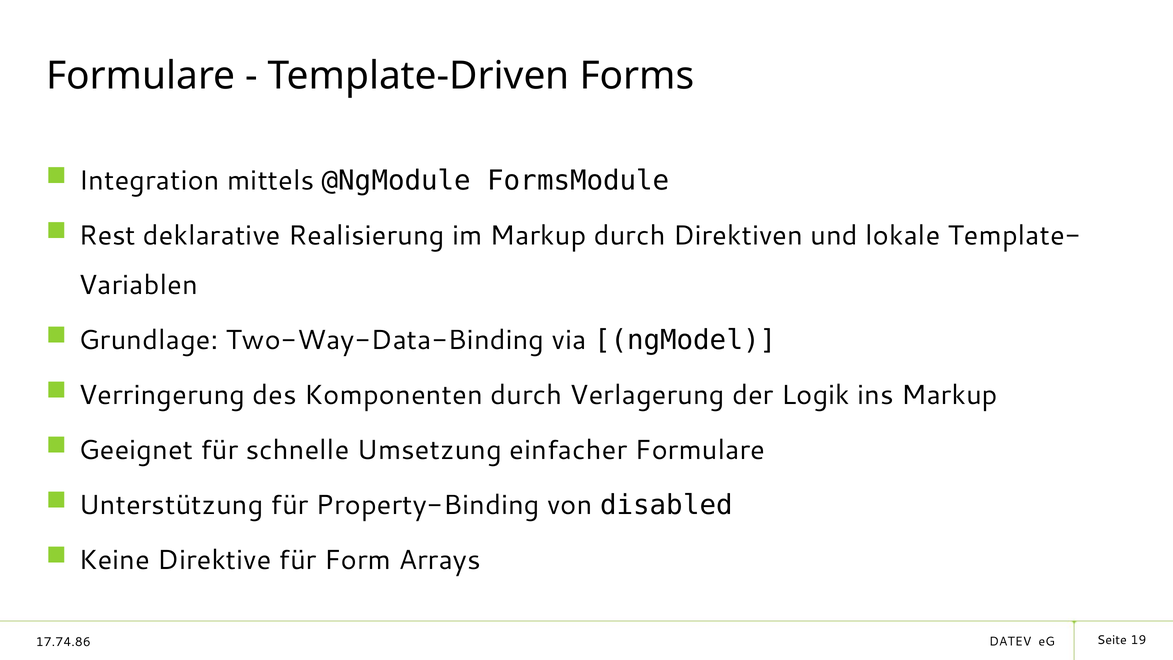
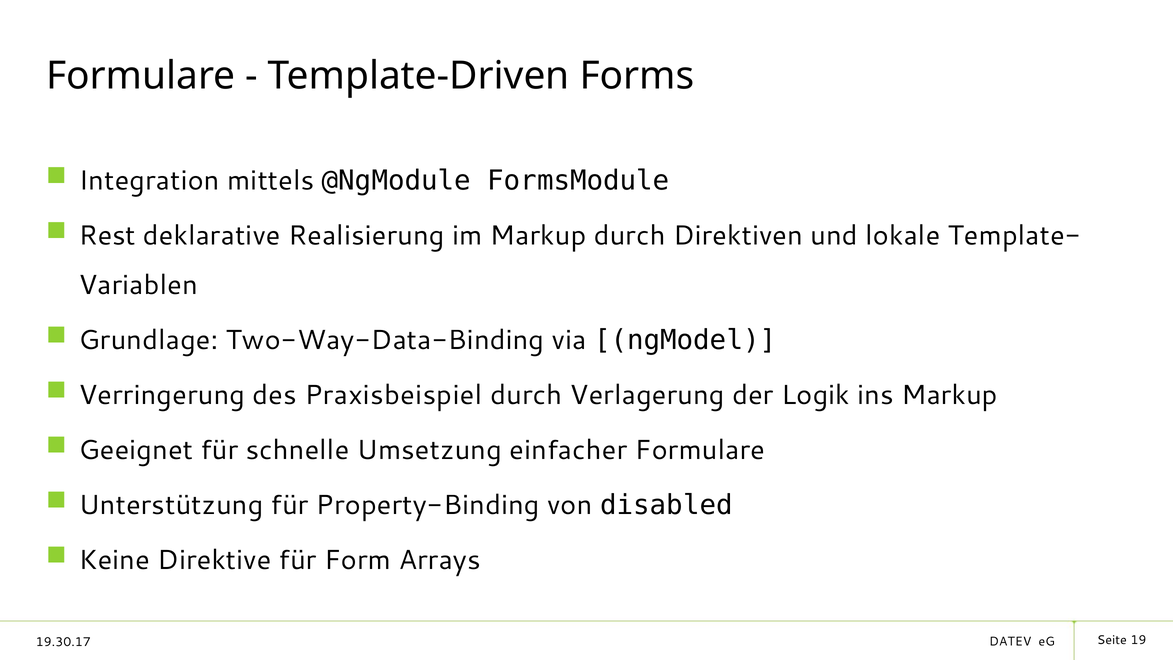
Komponenten: Komponenten -> Praxisbeispiel
17.74.86: 17.74.86 -> 19.30.17
